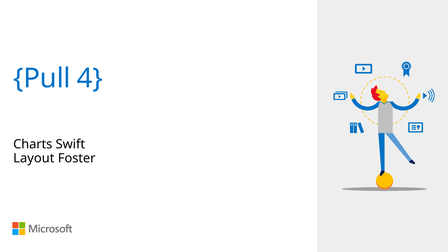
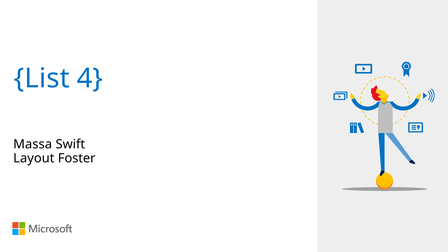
Pull: Pull -> List
Charts: Charts -> Massa
